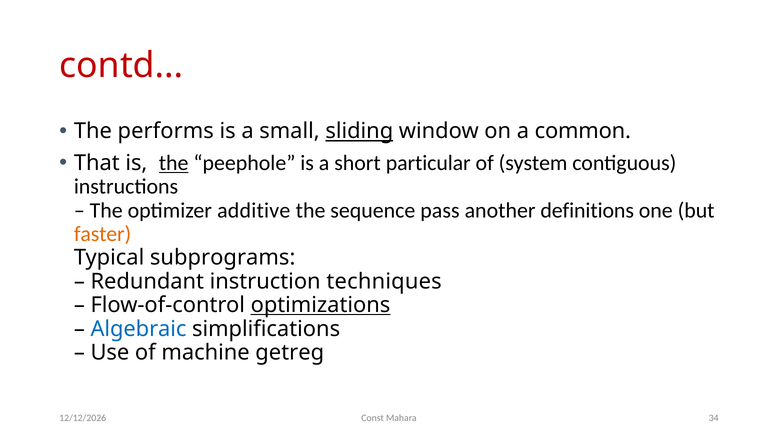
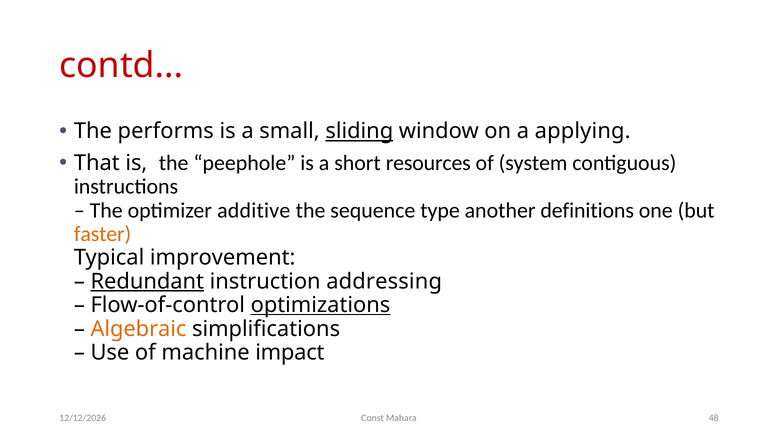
common: common -> applying
the at (174, 163) underline: present -> none
particular: particular -> resources
pass: pass -> type
subprograms: subprograms -> improvement
Redundant underline: none -> present
techniques: techniques -> addressing
Algebraic colour: blue -> orange
getreg: getreg -> impact
34: 34 -> 48
